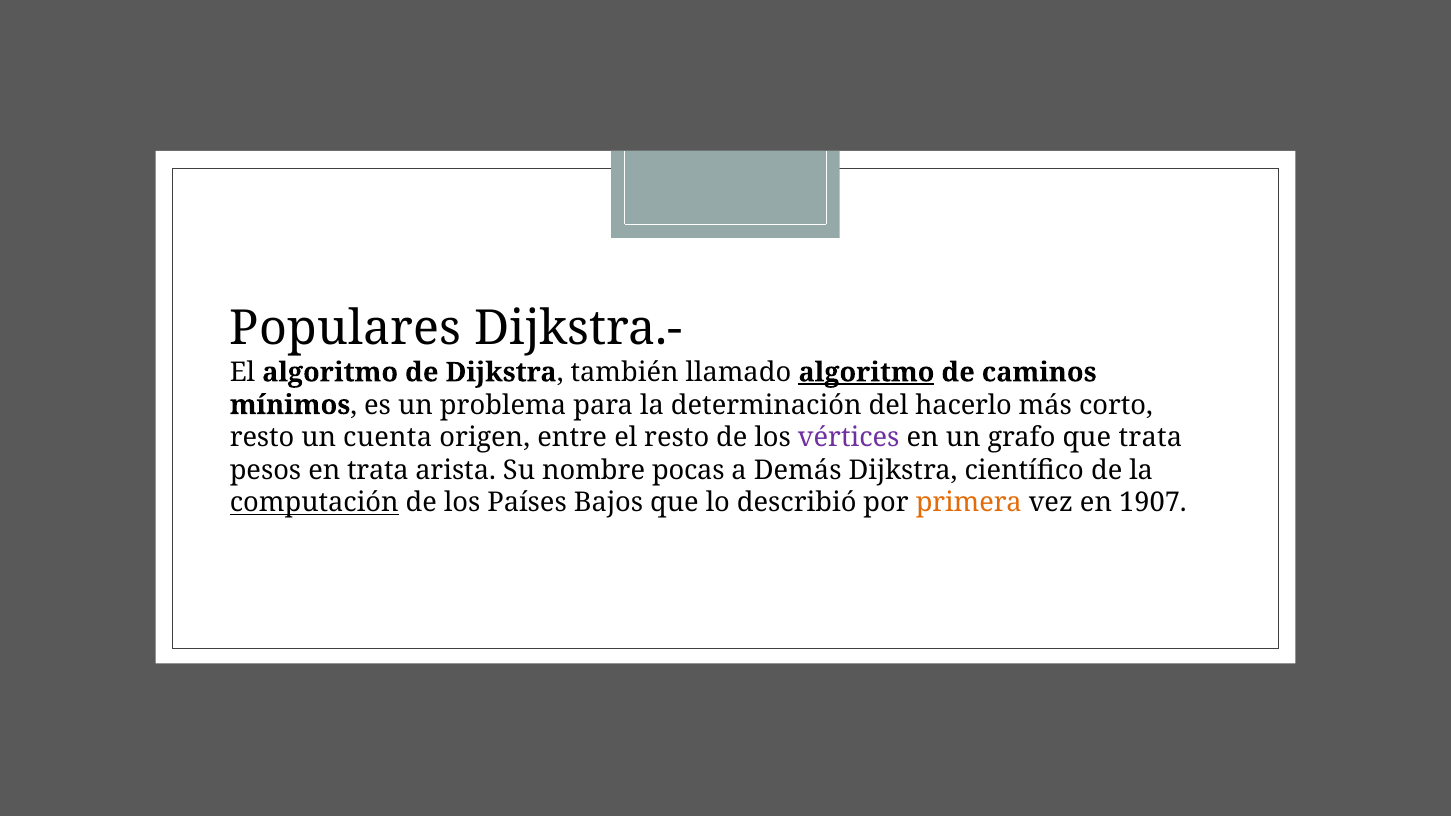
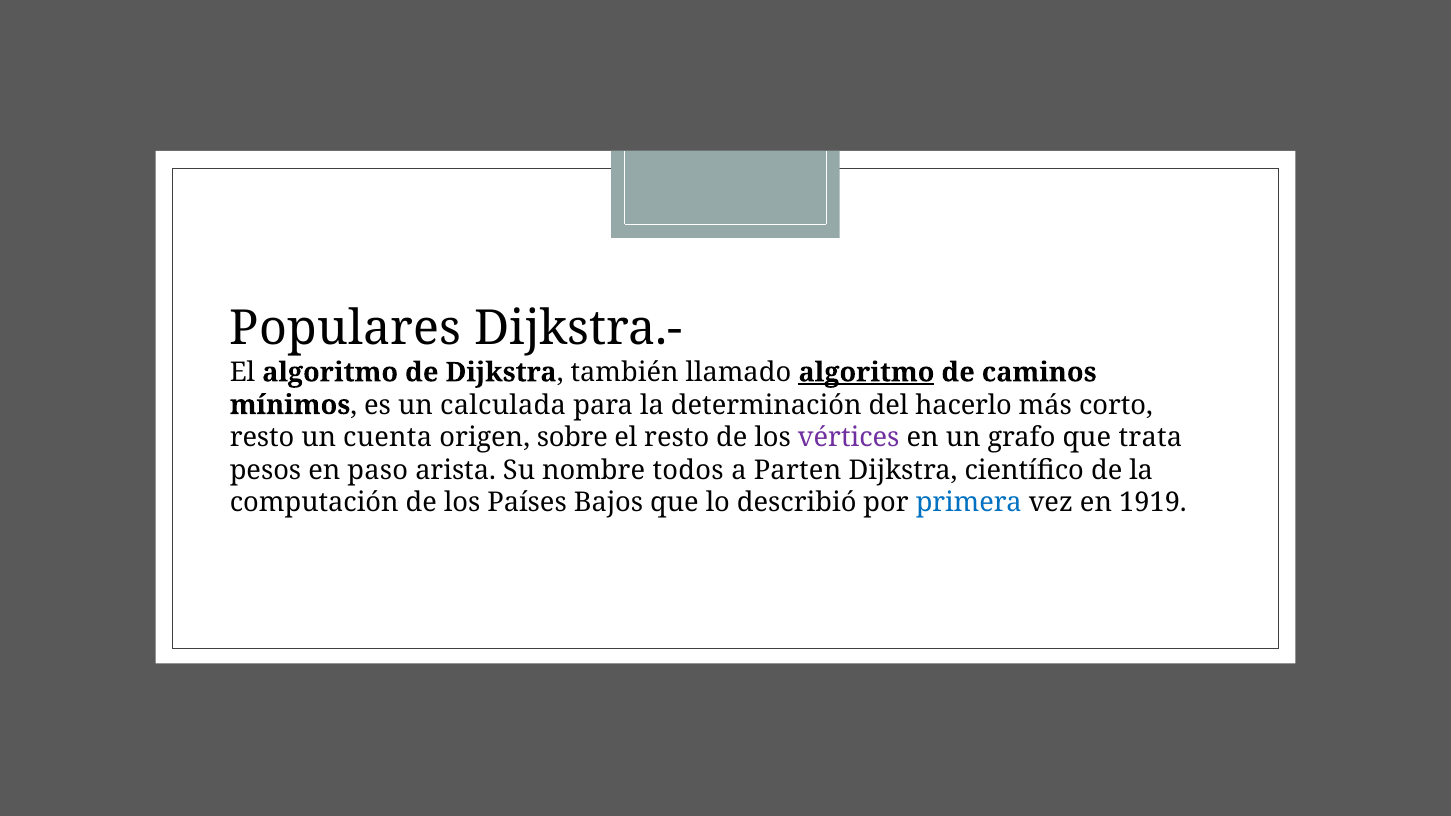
problema: problema -> calculada
entre: entre -> sobre
en trata: trata -> paso
pocas: pocas -> todos
Demás: Demás -> Parten
computación underline: present -> none
primera colour: orange -> blue
1907: 1907 -> 1919
